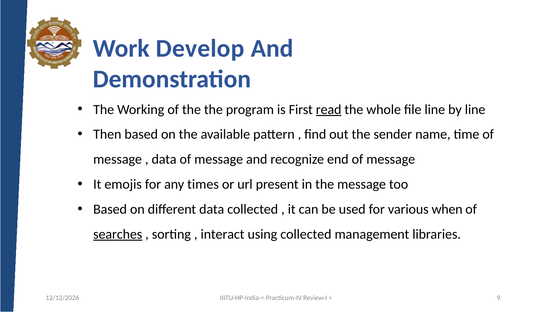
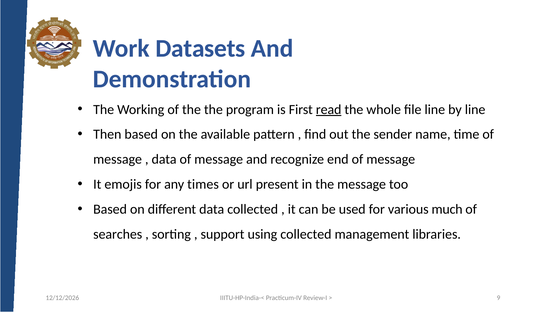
Develop: Develop -> Datasets
when: when -> much
searches underline: present -> none
interact: interact -> support
